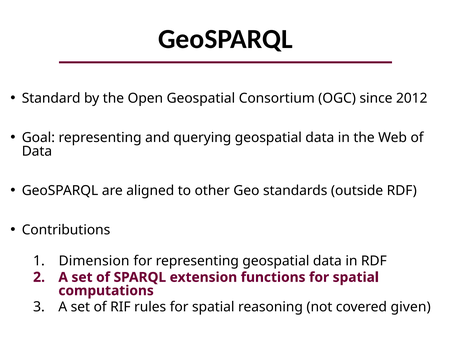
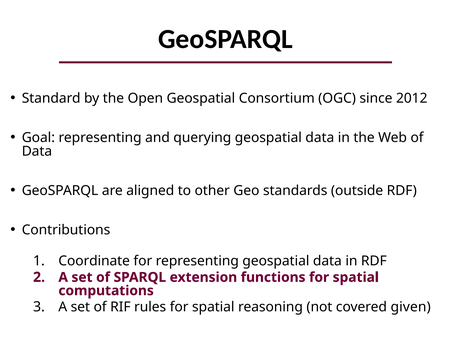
Dimension: Dimension -> Coordinate
